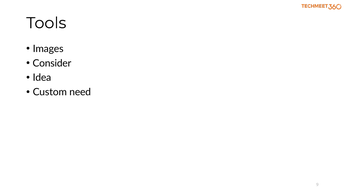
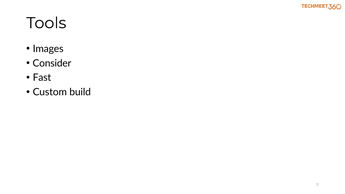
Idea: Idea -> Fast
need: need -> build
